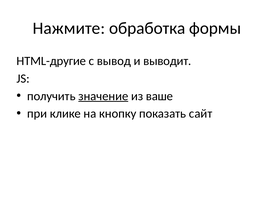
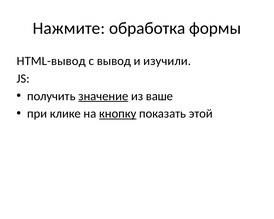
HTML-другие: HTML-другие -> HTML-вывод
выводит: выводит -> изучили
кнопку underline: none -> present
сайт: сайт -> этой
